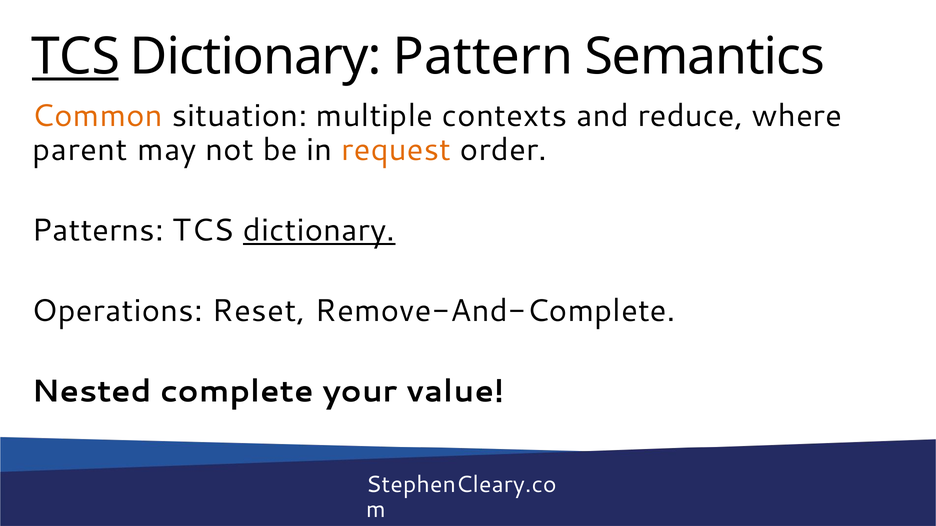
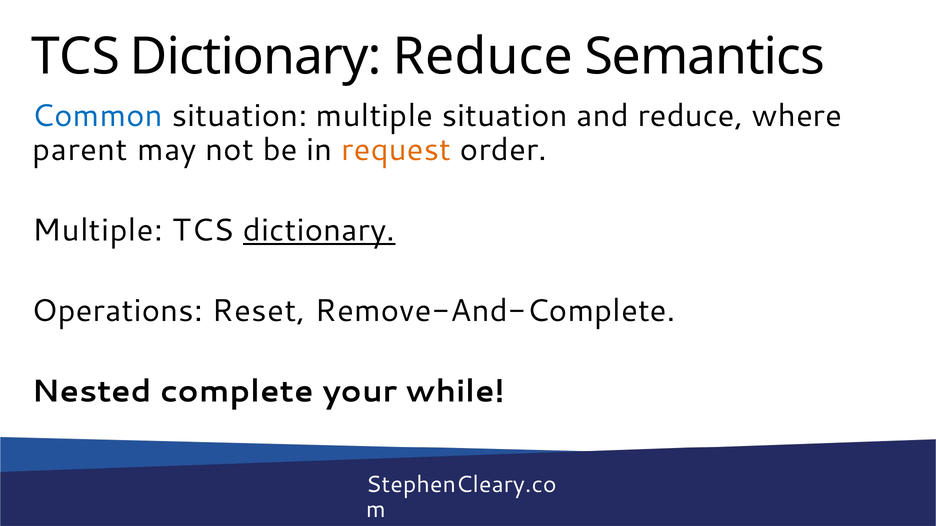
TCS at (76, 57) underline: present -> none
Dictionary Pattern: Pattern -> Reduce
Common colour: orange -> blue
multiple contexts: contexts -> situation
Patterns at (98, 231): Patterns -> Multiple
value: value -> while
